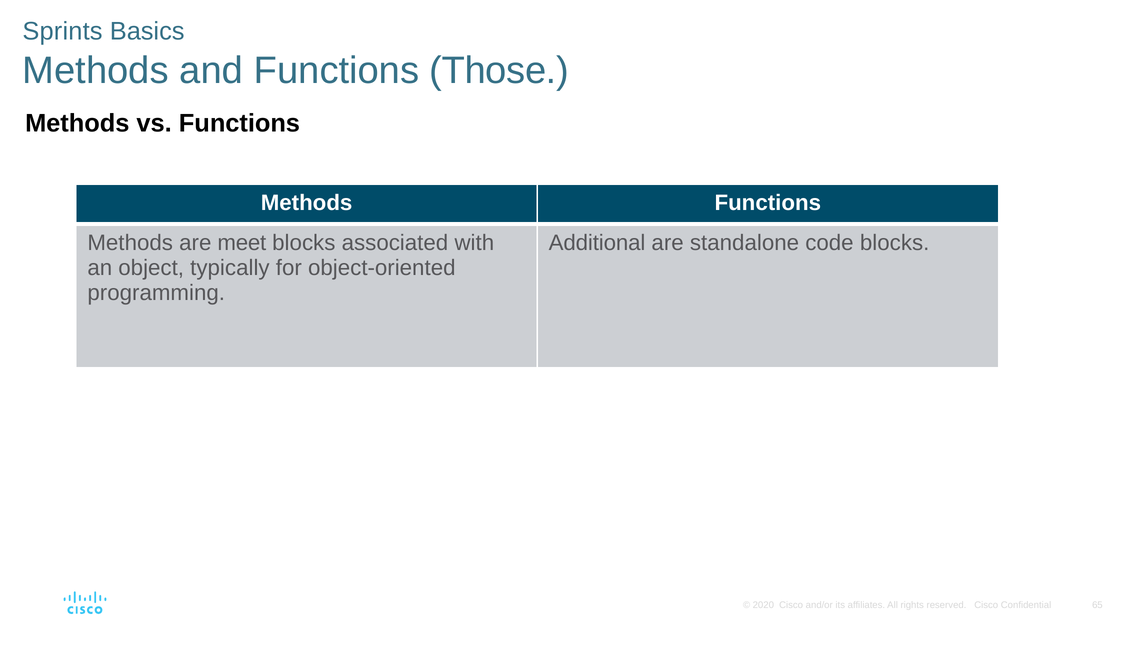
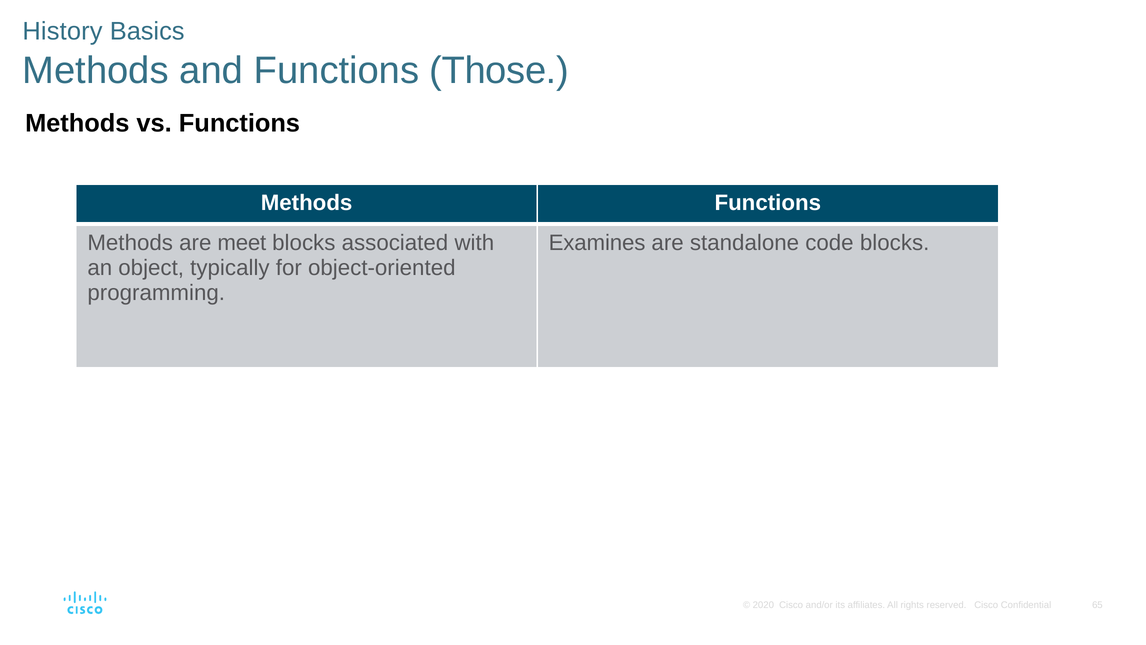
Sprints: Sprints -> History
Additional: Additional -> Examines
